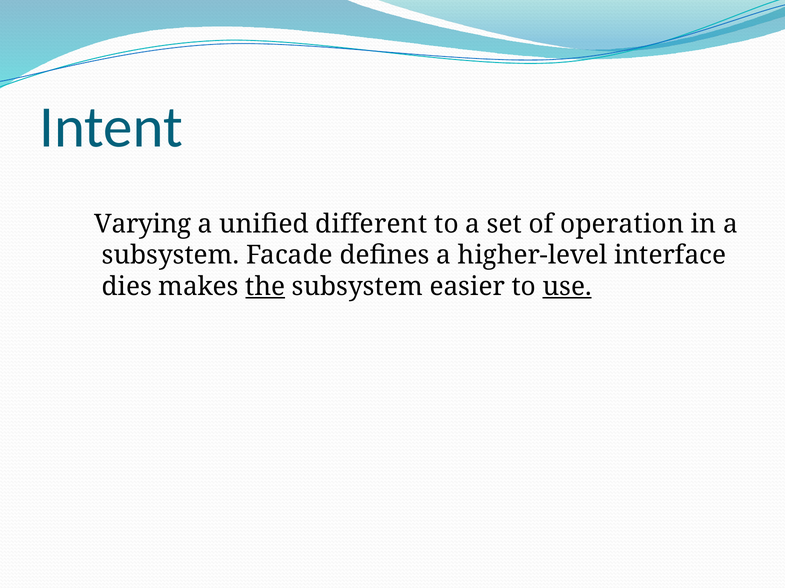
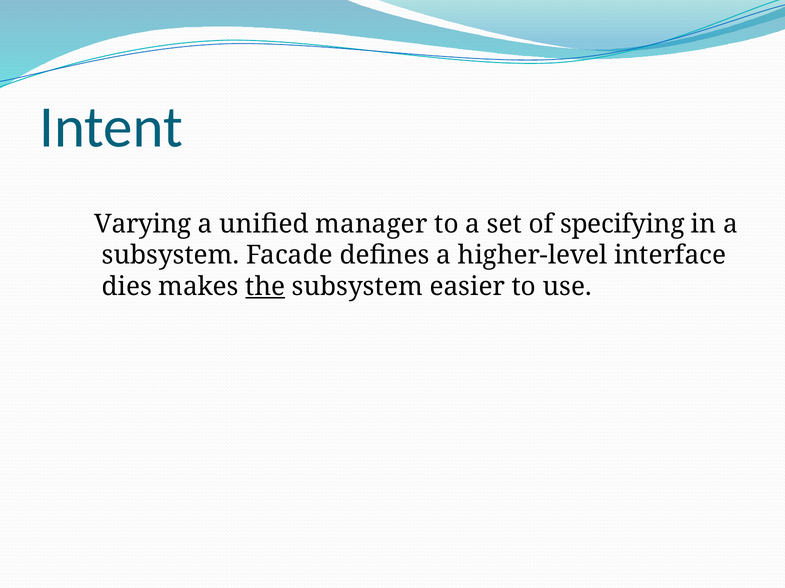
different: different -> manager
operation: operation -> specifying
use underline: present -> none
